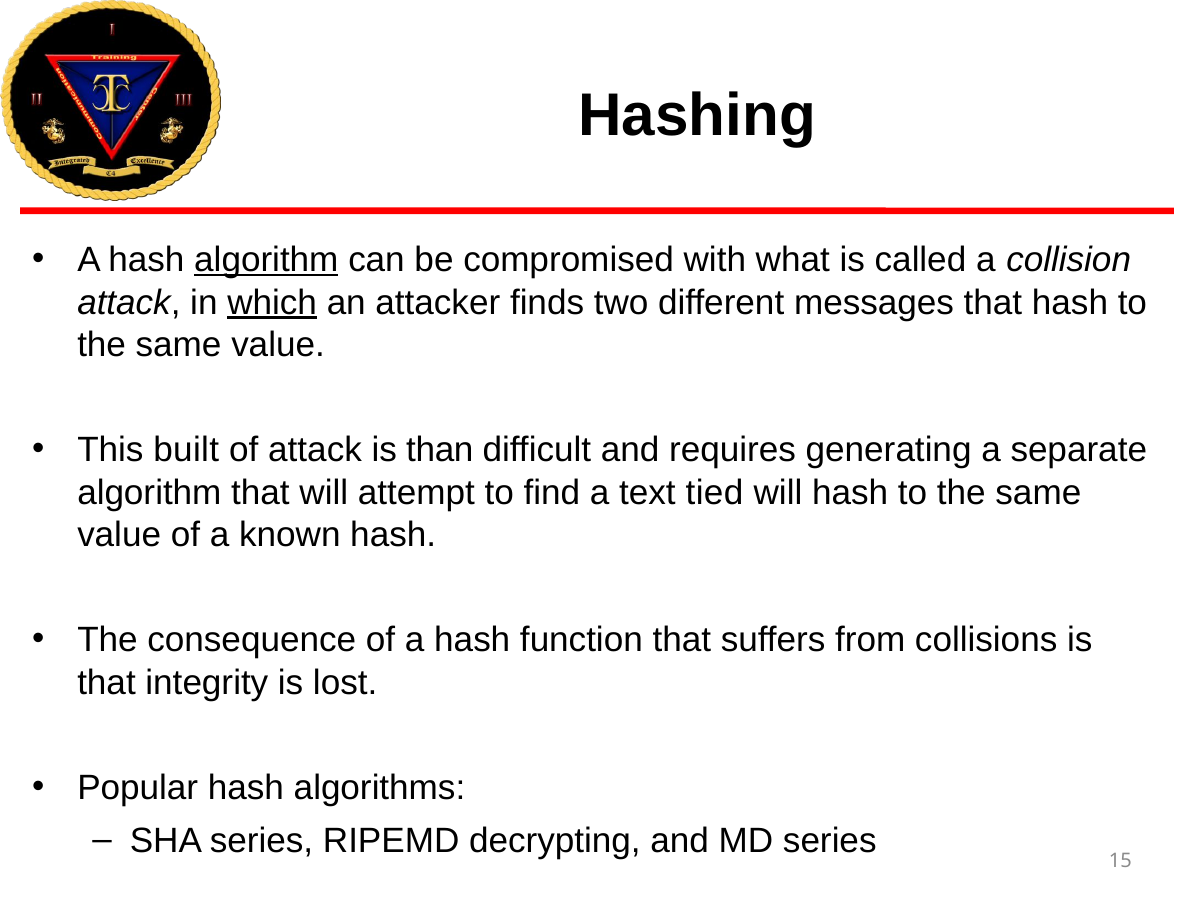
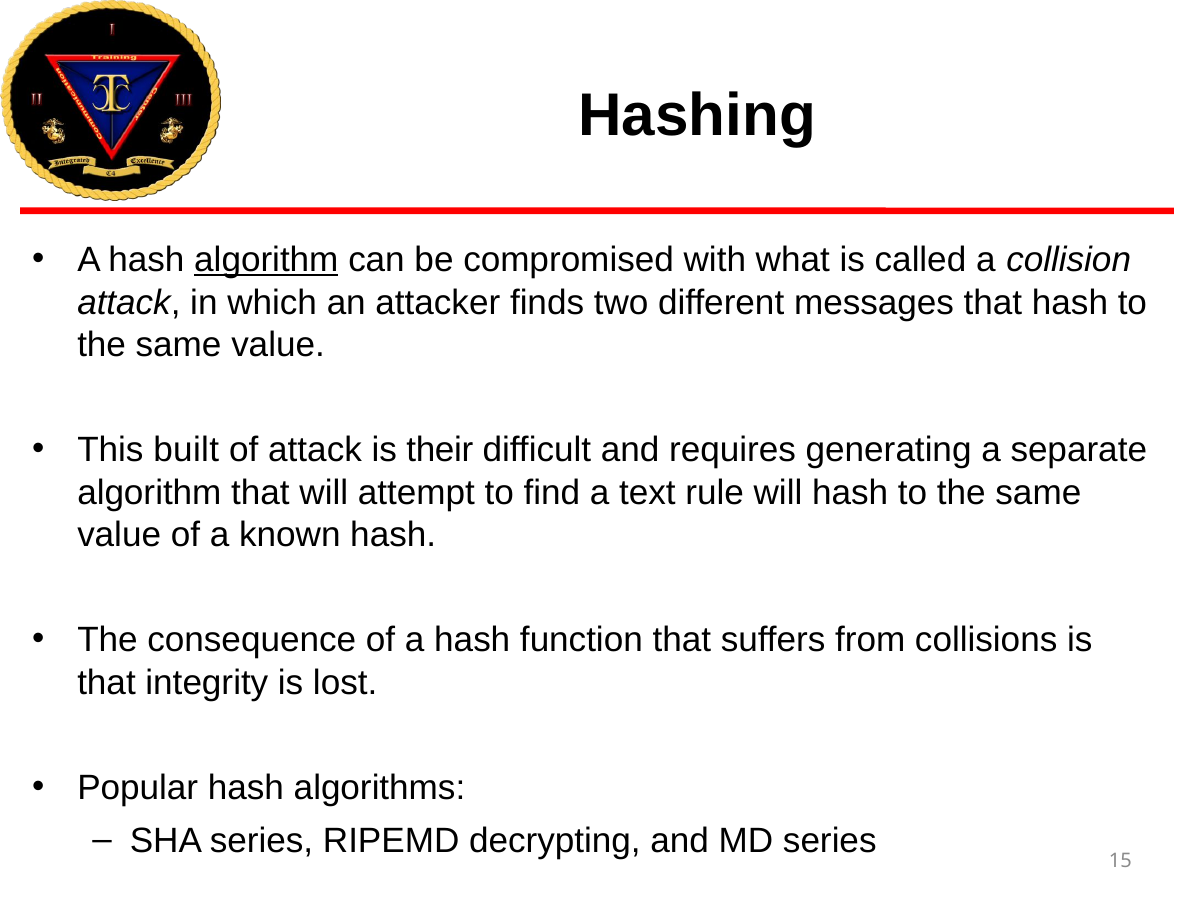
which underline: present -> none
than: than -> their
tied: tied -> rule
